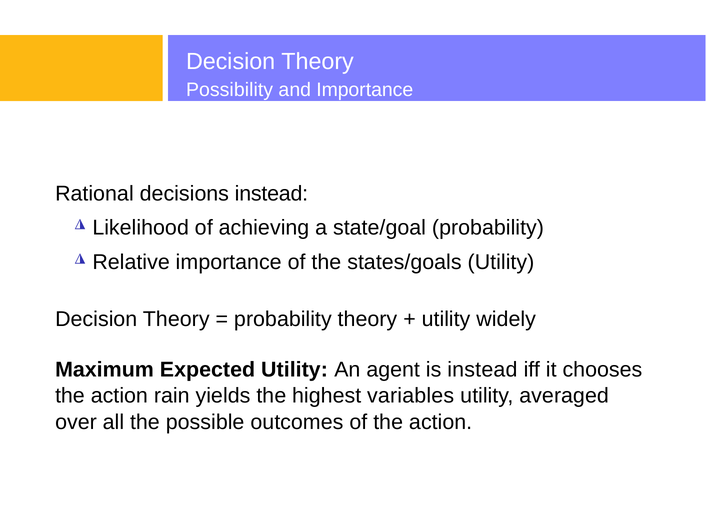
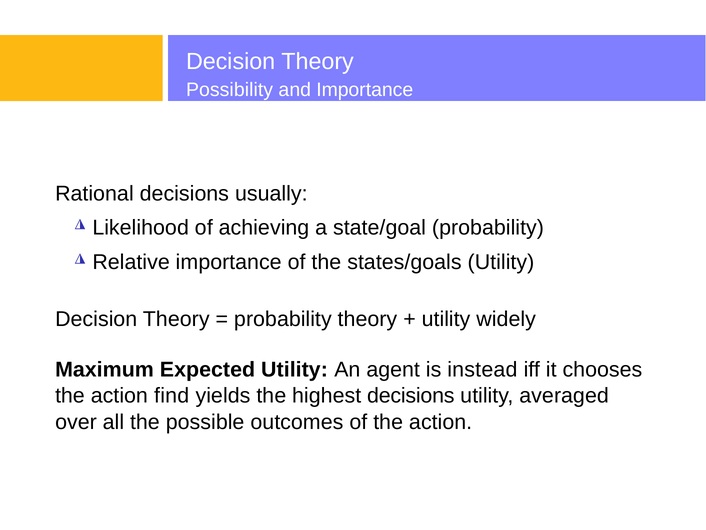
decisions instead: instead -> usually
rain: rain -> find
highest variables: variables -> decisions
